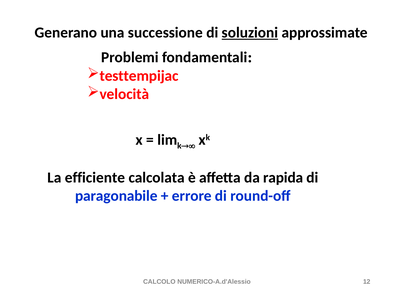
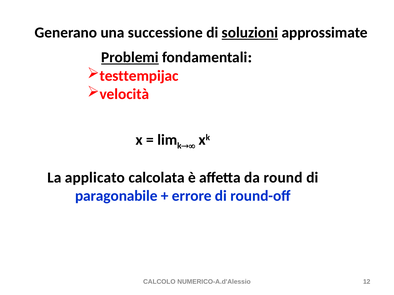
Problemi underline: none -> present
efficiente: efficiente -> applicato
rapida: rapida -> round
